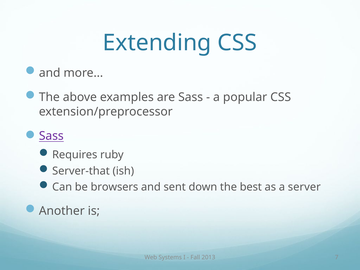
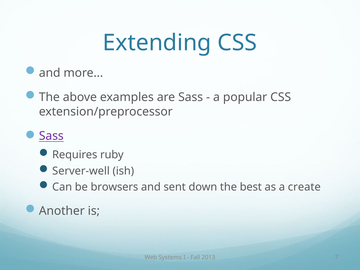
Server-that: Server-that -> Server-well
server: server -> create
